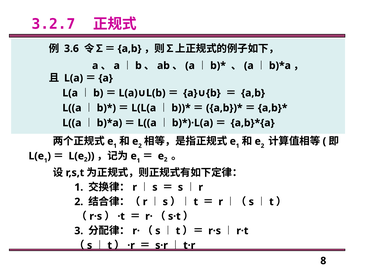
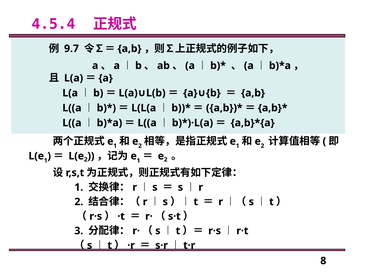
3.2.7: 3.2.7 -> 4.5.4
3.6: 3.6 -> 9.7
